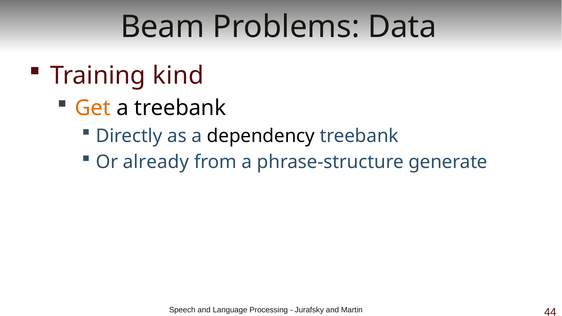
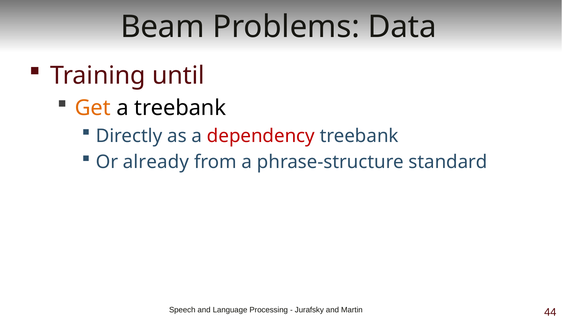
kind: kind -> until
dependency colour: black -> red
generate: generate -> standard
